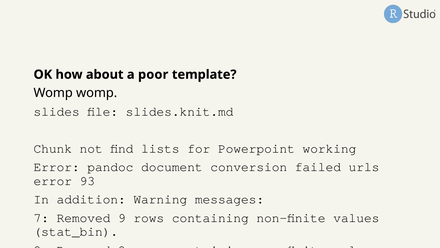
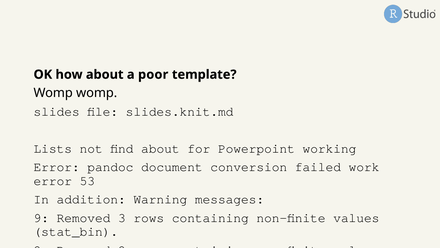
Chunk: Chunk -> Lists
find lists: lists -> about
urls: urls -> work
93: 93 -> 53
7: 7 -> 9
9: 9 -> 3
